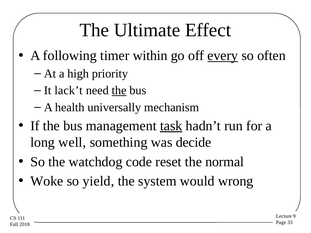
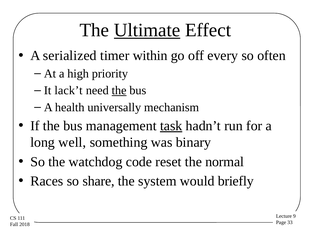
Ultimate underline: none -> present
following: following -> serialized
every underline: present -> none
decide: decide -> binary
Woke: Woke -> Races
yield: yield -> share
wrong: wrong -> briefly
